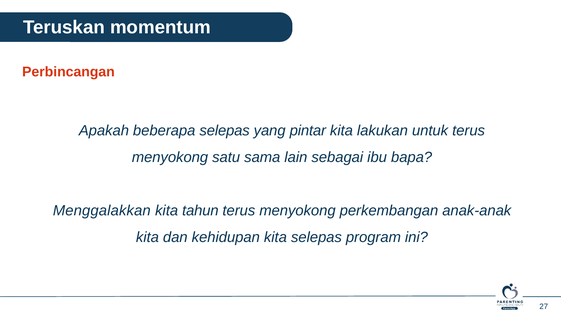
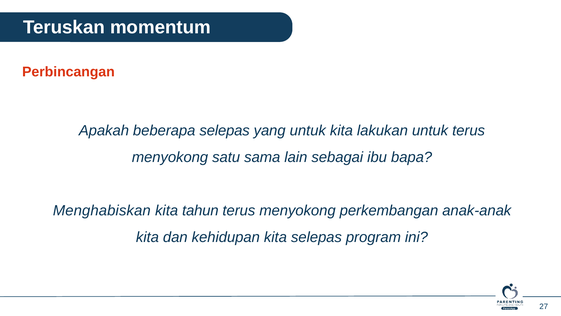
yang pintar: pintar -> untuk
Menggalakkan: Menggalakkan -> Menghabiskan
